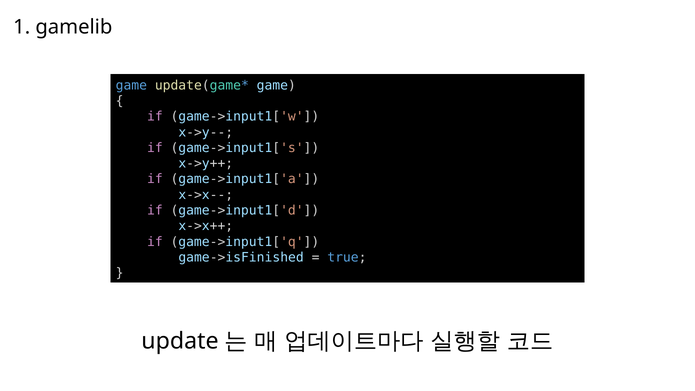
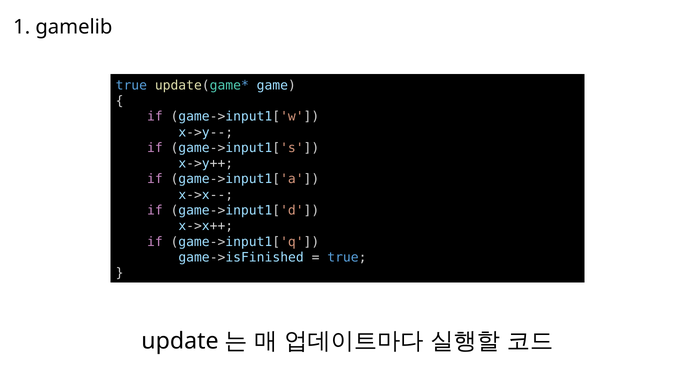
game at (131, 85): game -> true
